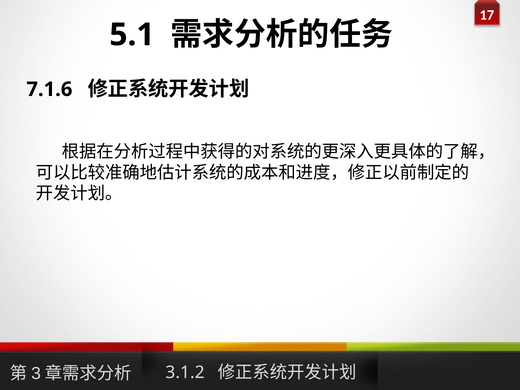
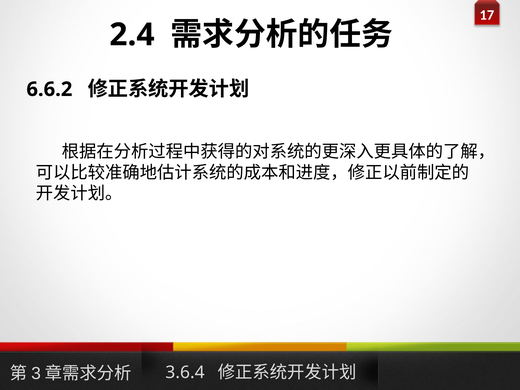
5.1: 5.1 -> 2.4
7.1.6: 7.1.6 -> 6.6.2
3.1.2: 3.1.2 -> 3.6.4
